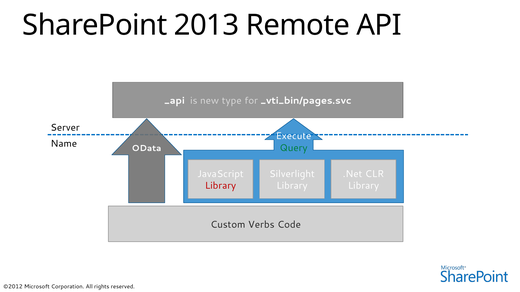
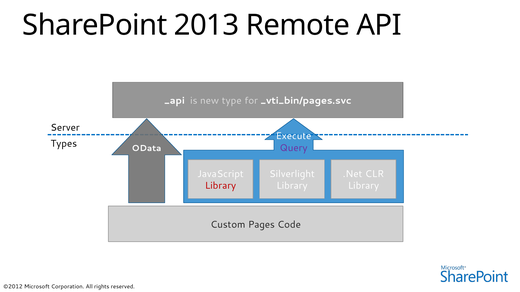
Name: Name -> Types
Query colour: green -> purple
Verbs: Verbs -> Pages
